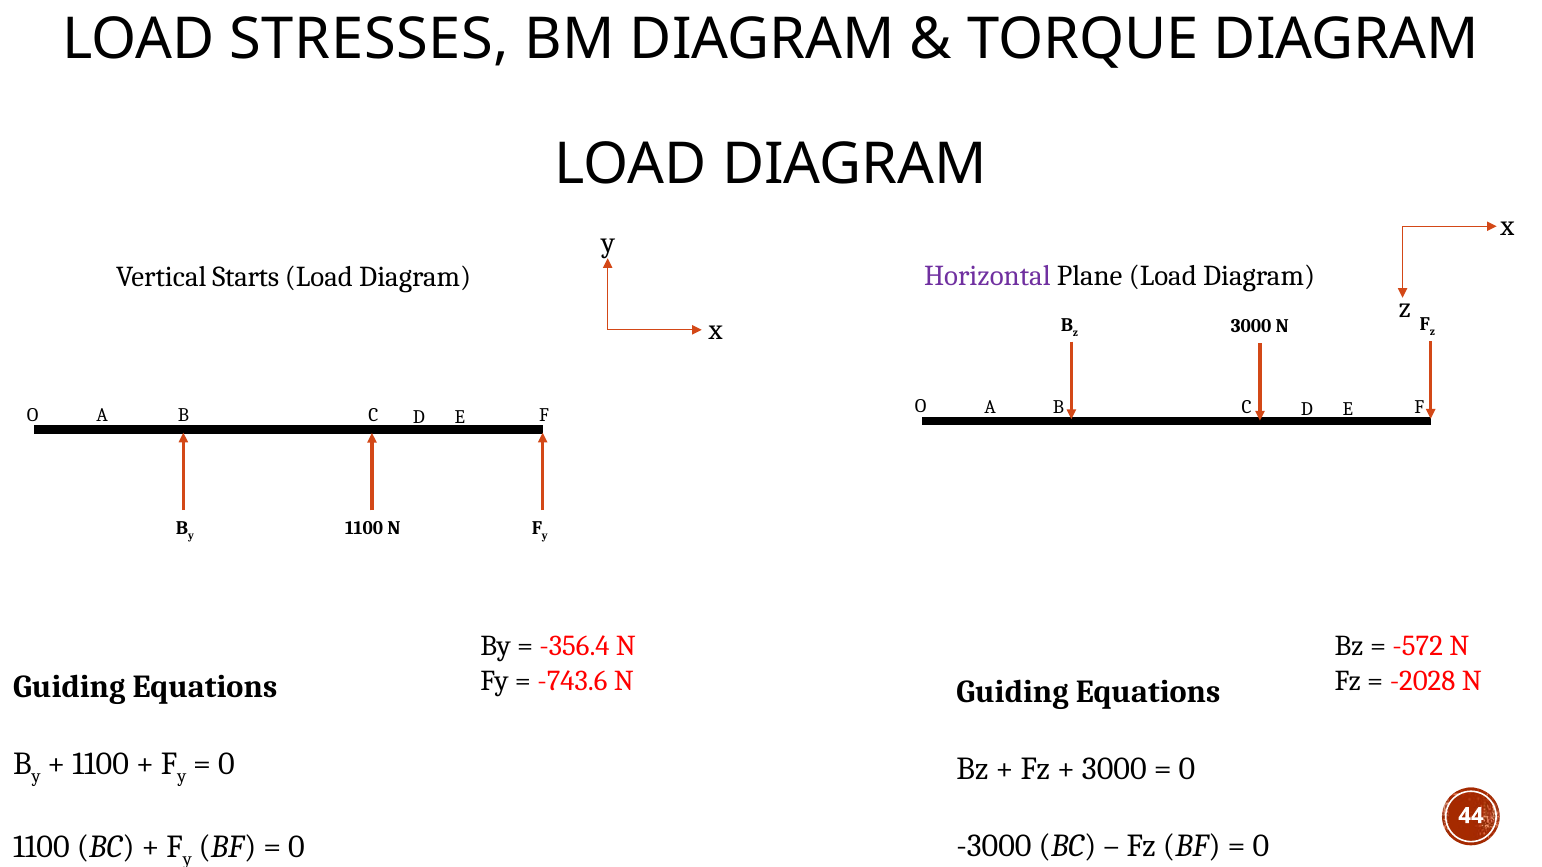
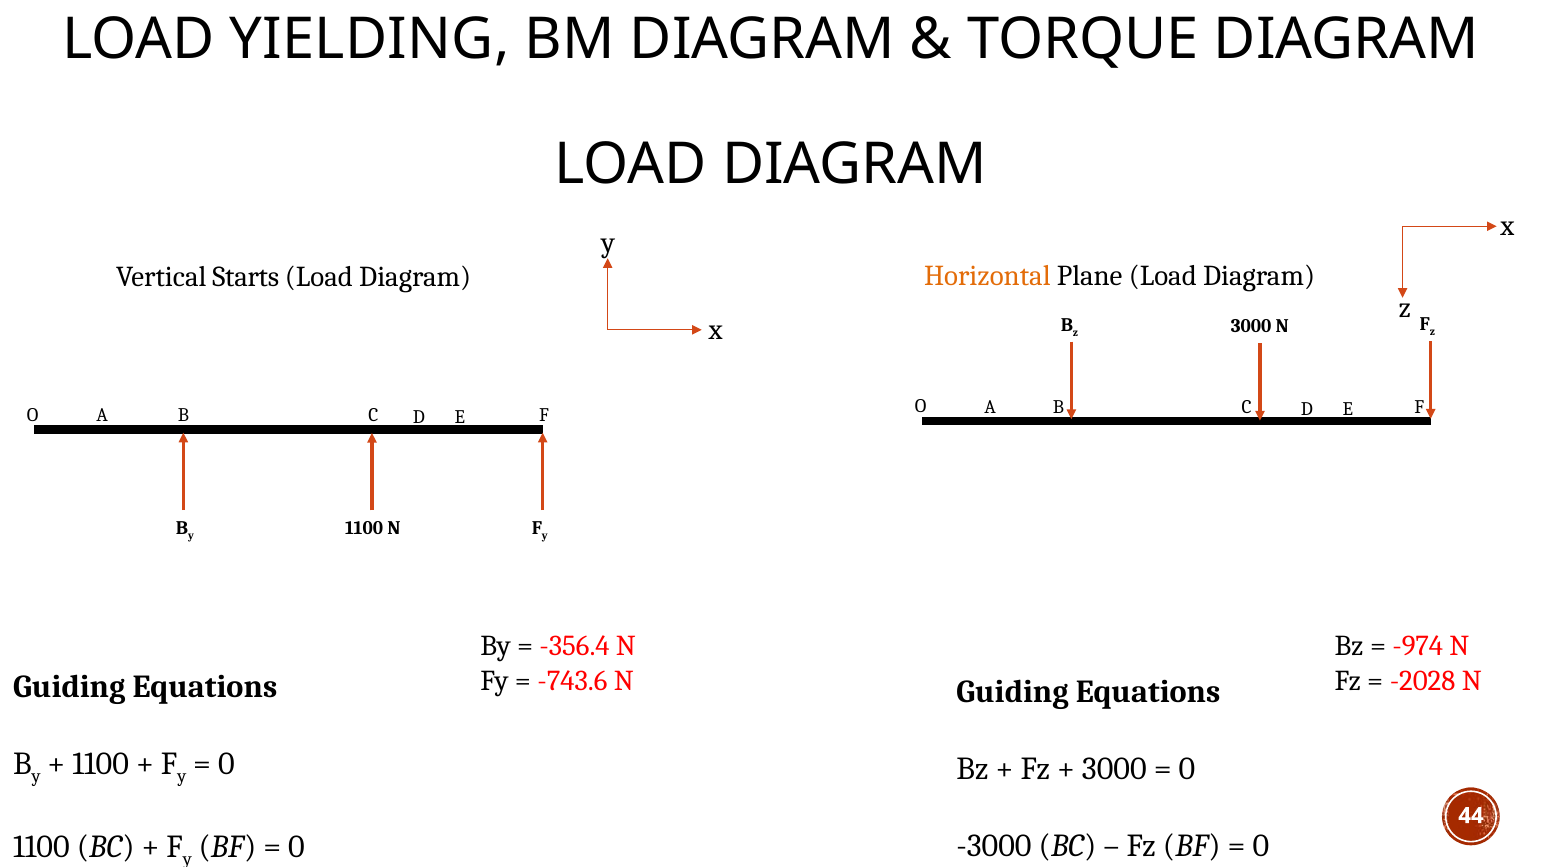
STRESSES: STRESSES -> YIELDING
Horizontal colour: purple -> orange
-572: -572 -> -974
